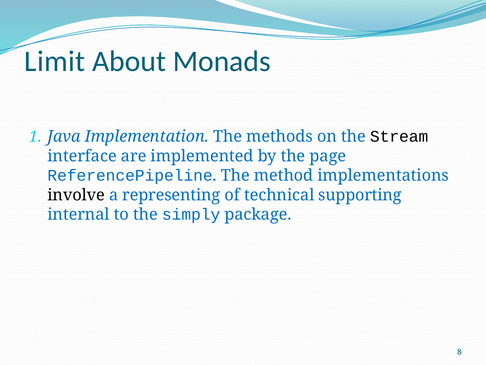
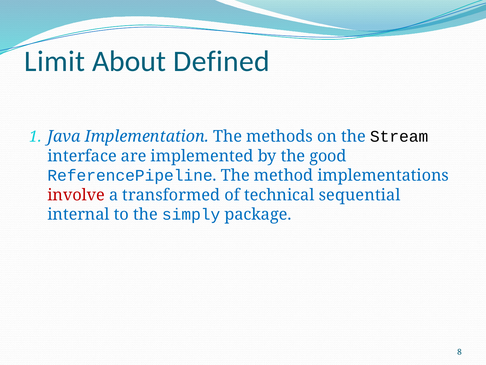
Monads: Monads -> Defined
page: page -> good
involve colour: black -> red
representing: representing -> transformed
supporting: supporting -> sequential
